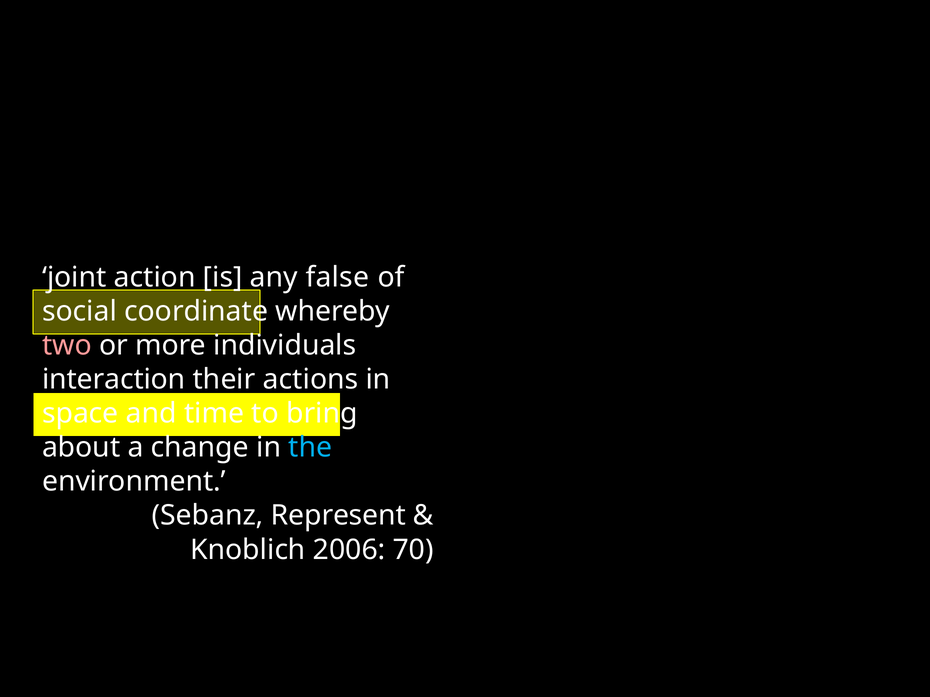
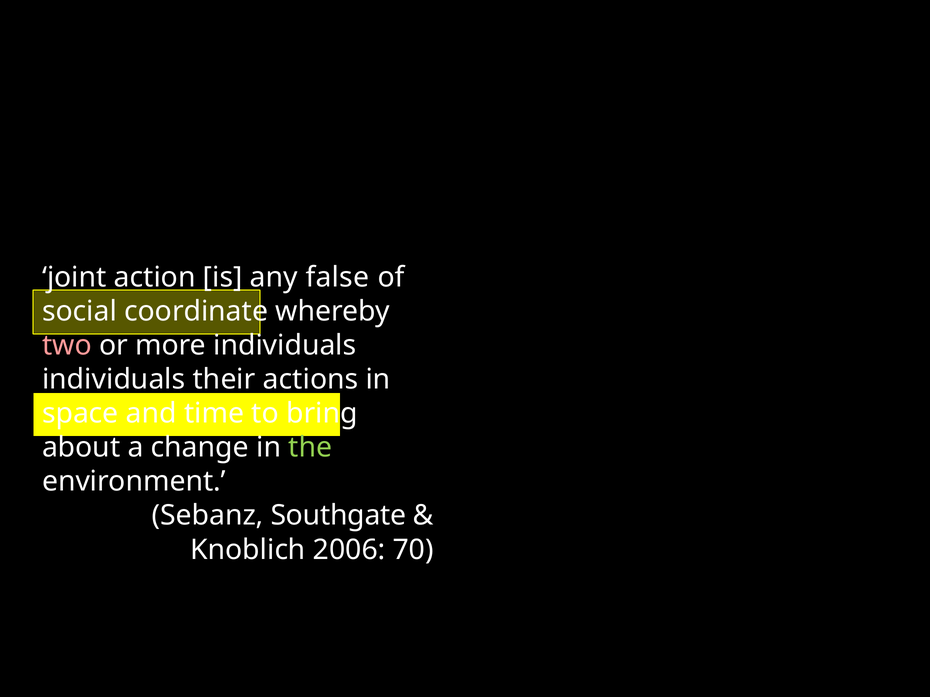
interaction at (114, 380): interaction -> individuals
the colour: light blue -> light green
Represent: Represent -> Southgate
